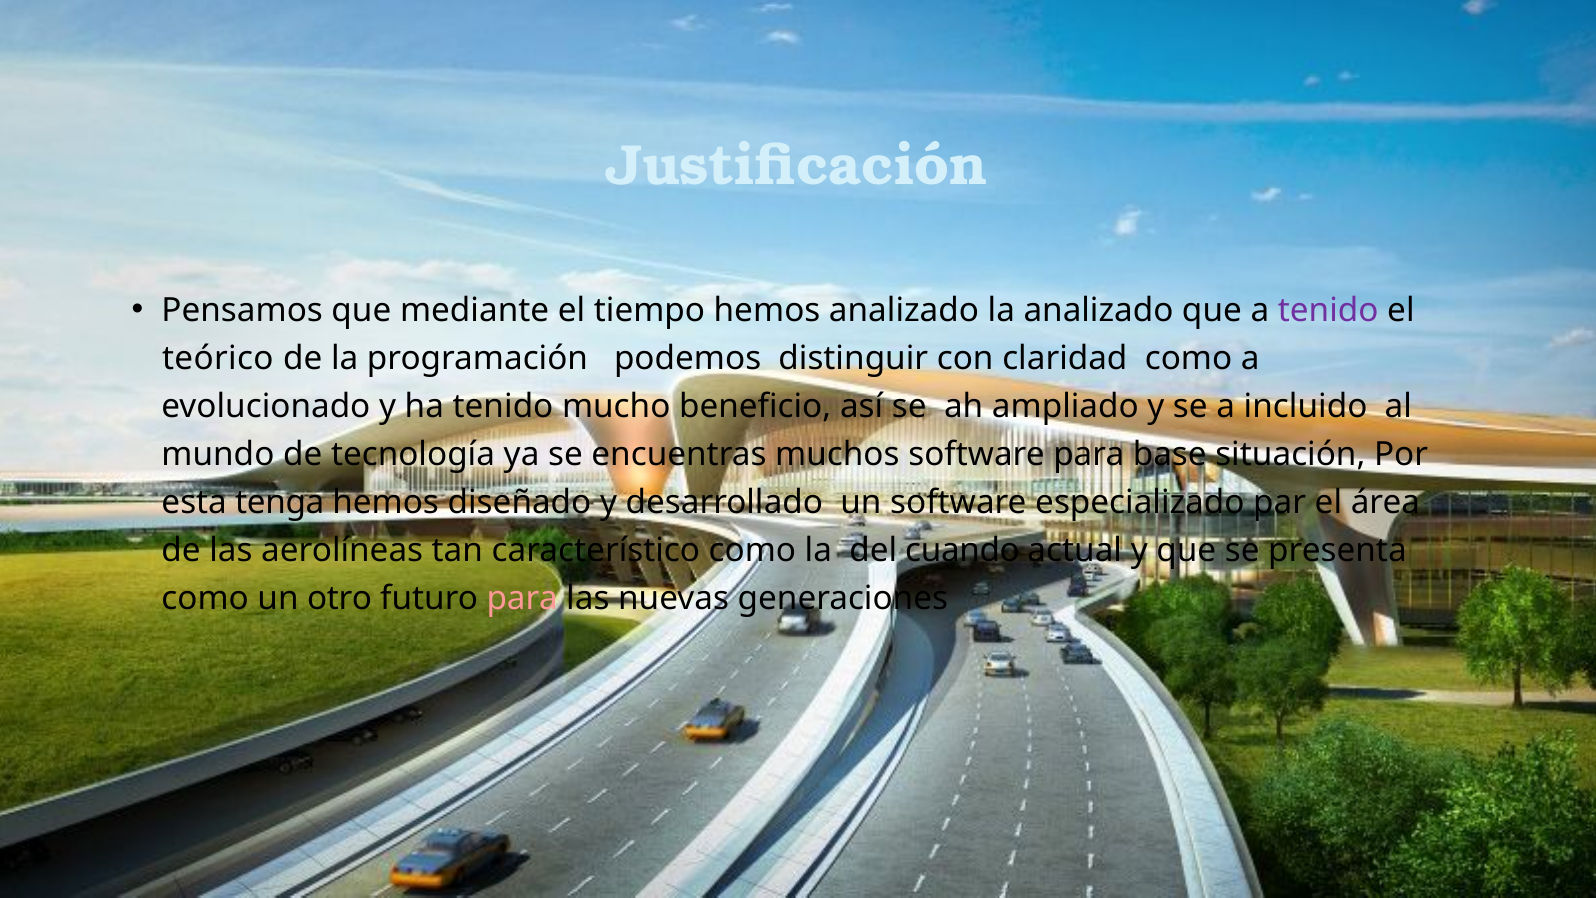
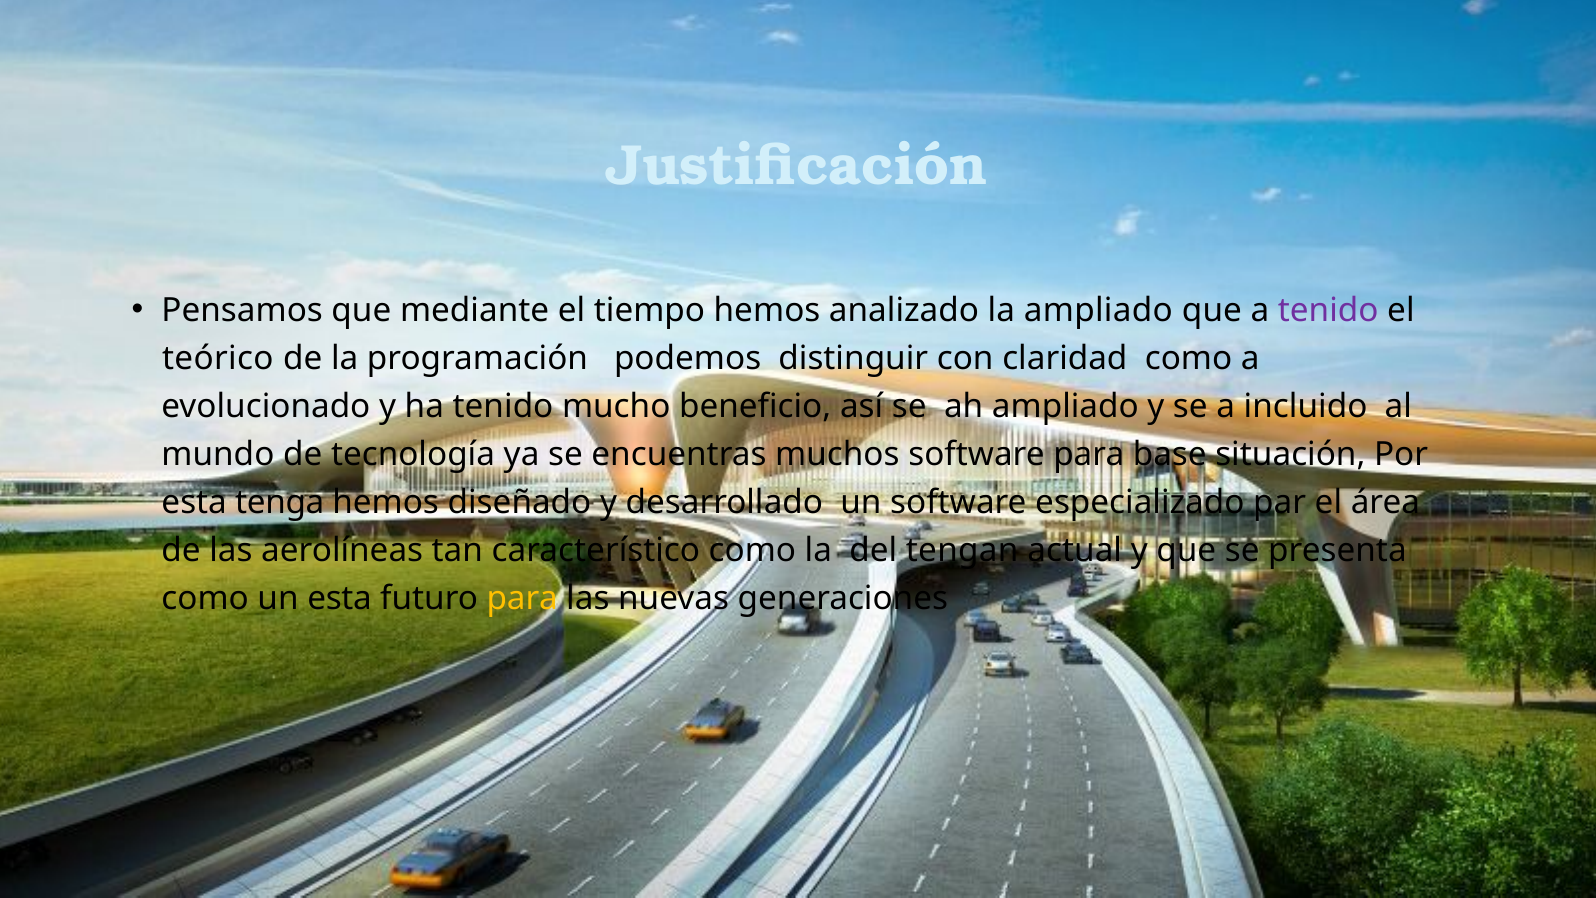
la analizado: analizado -> ampliado
cuando: cuando -> tengan
un otro: otro -> esta
para at (522, 598) colour: pink -> yellow
